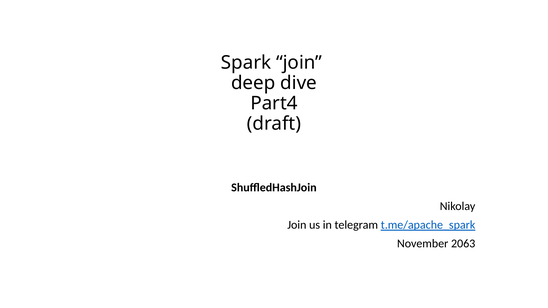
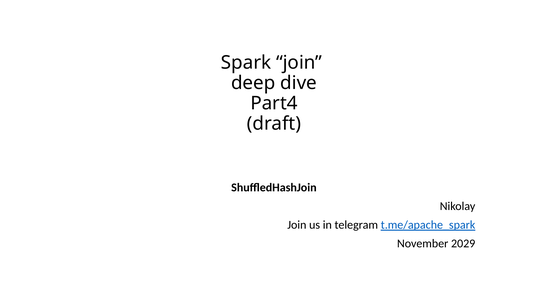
2063: 2063 -> 2029
